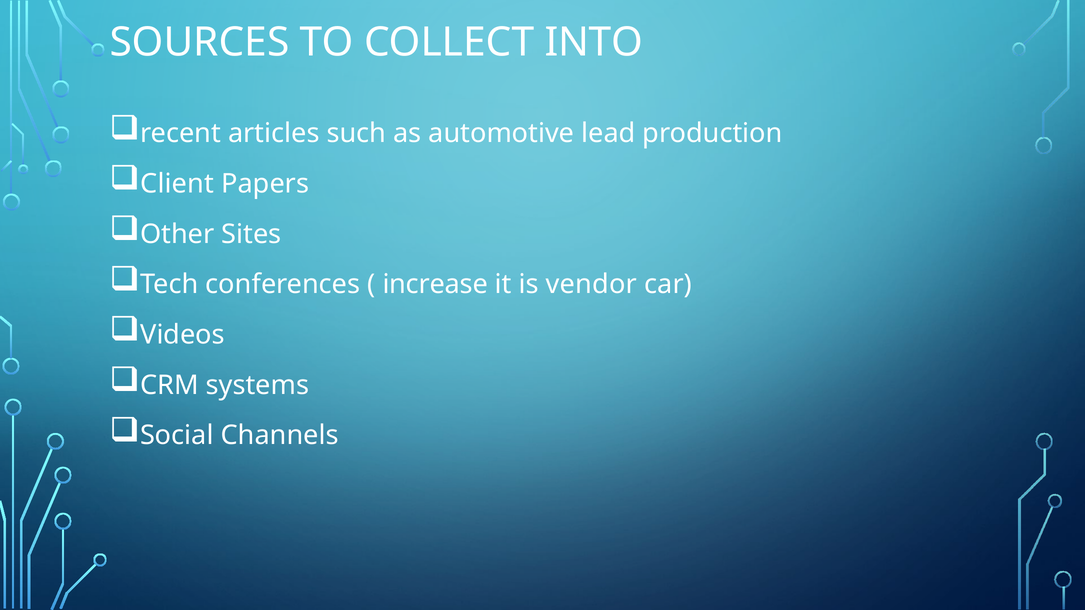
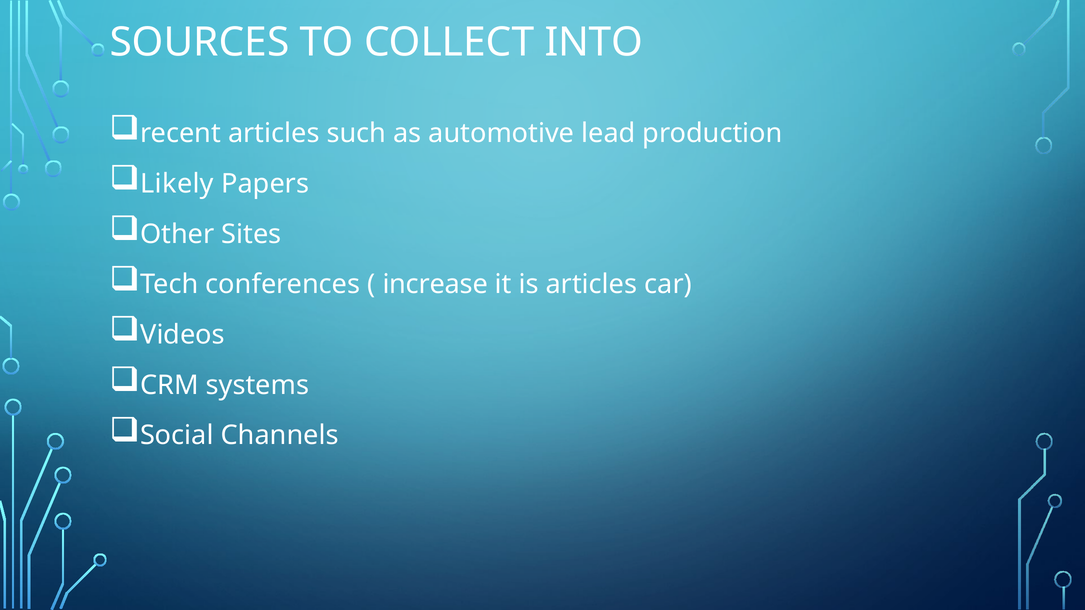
Client: Client -> Likely
is vendor: vendor -> articles
